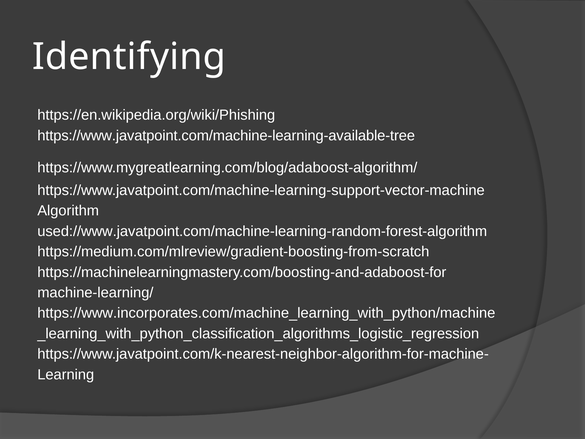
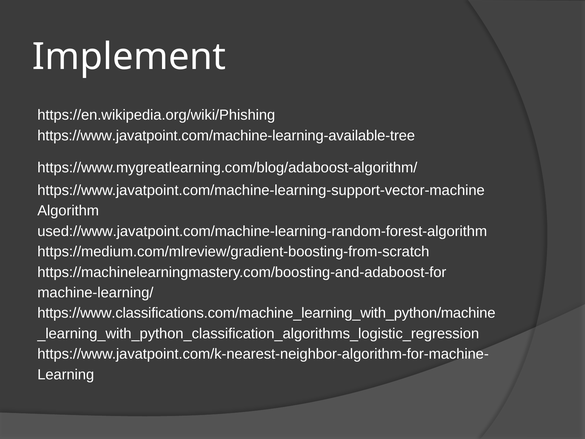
Identifying: Identifying -> Implement
https://www.incorporates.com/machine_learning_with_python/machine: https://www.incorporates.com/machine_learning_with_python/machine -> https://www.classifications.com/machine_learning_with_python/machine
